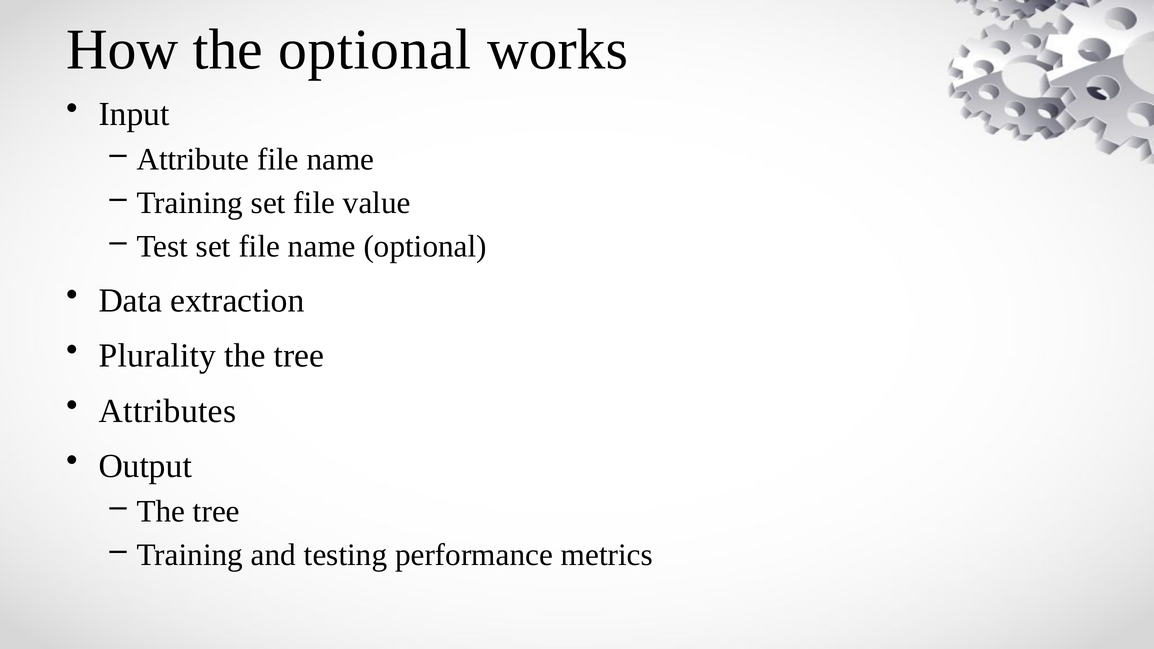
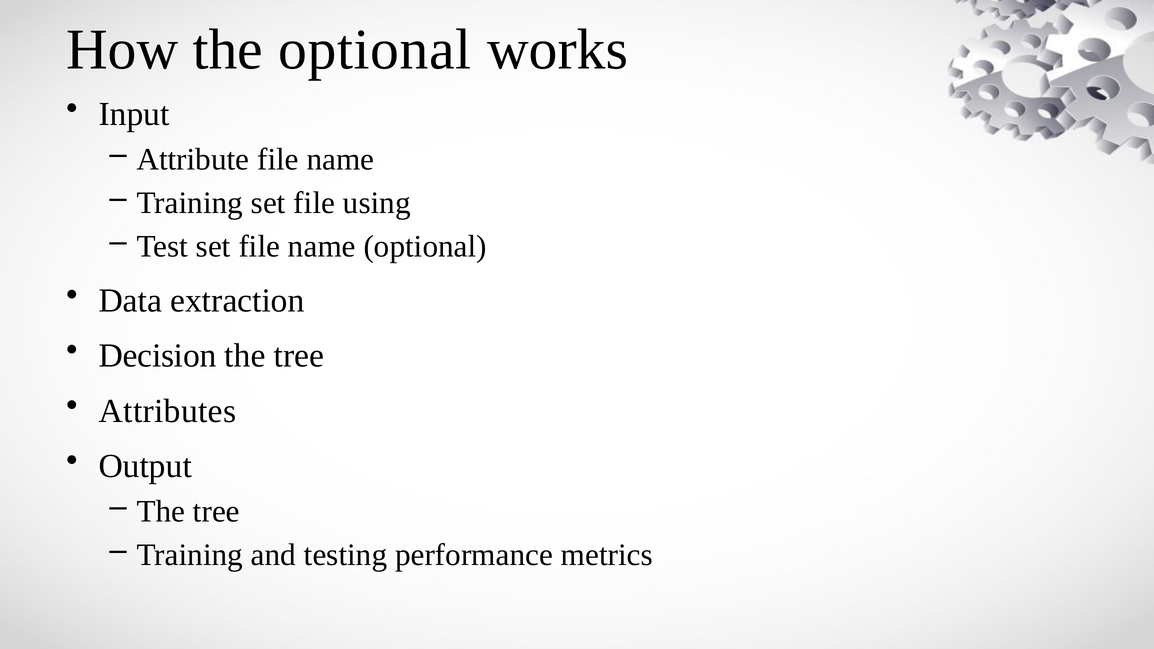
value: value -> using
Plurality: Plurality -> Decision
